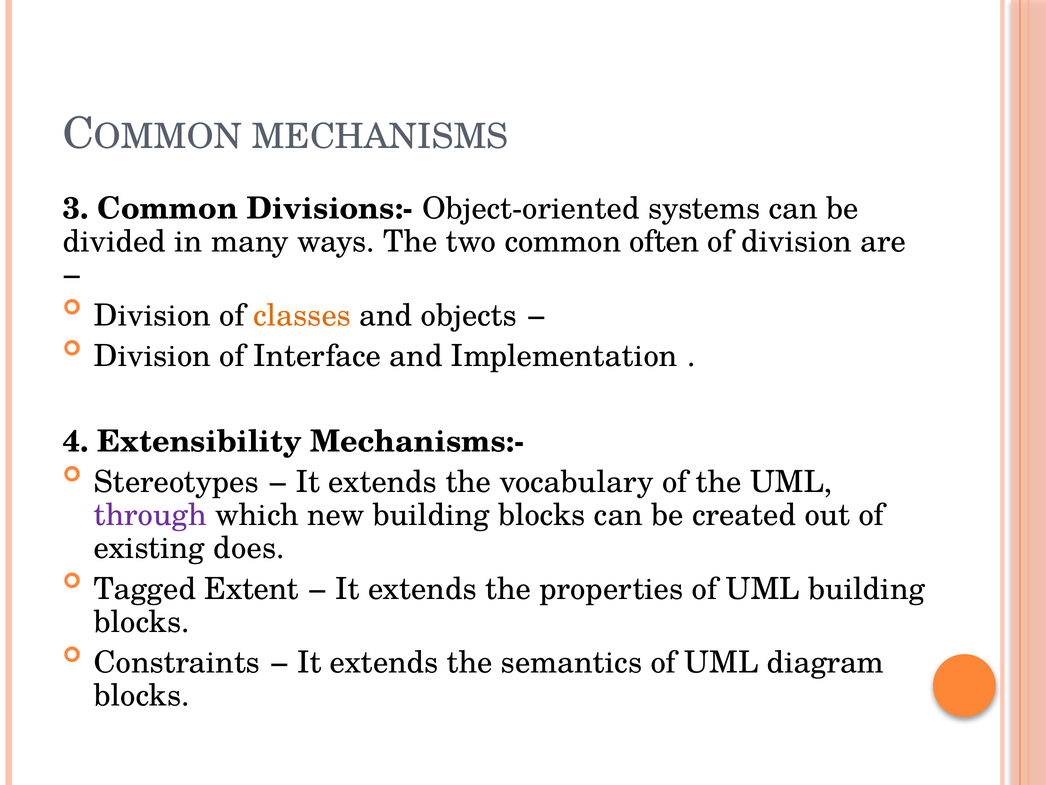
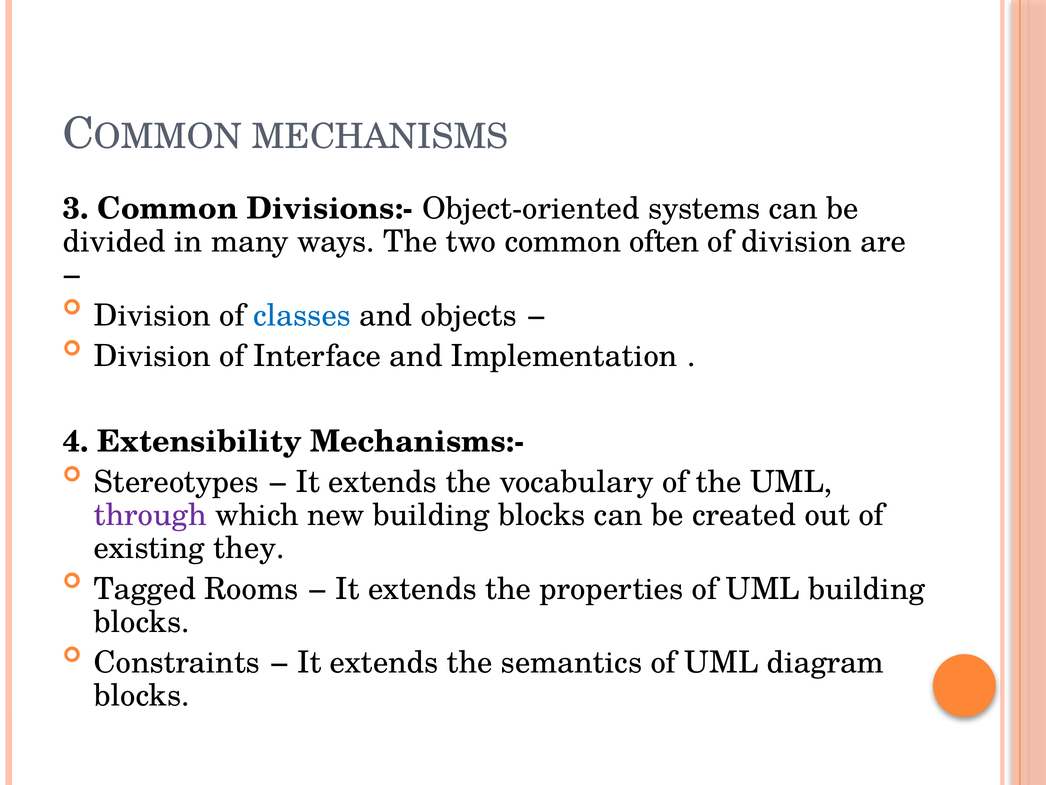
classes colour: orange -> blue
does: does -> they
Extent: Extent -> Rooms
